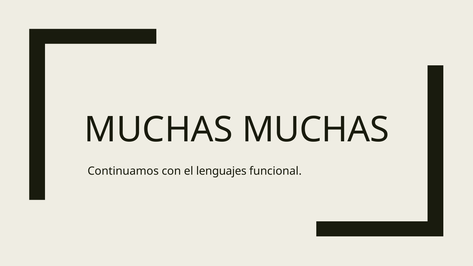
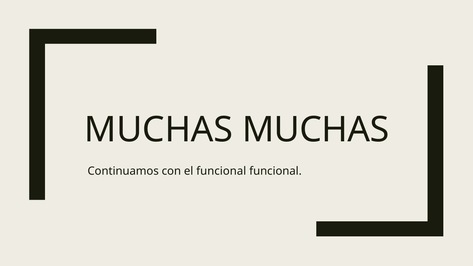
el lenguajes: lenguajes -> funcional
